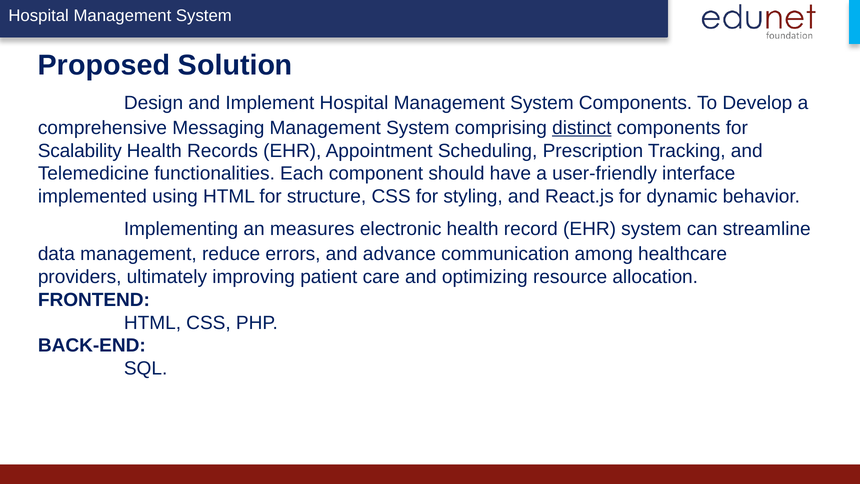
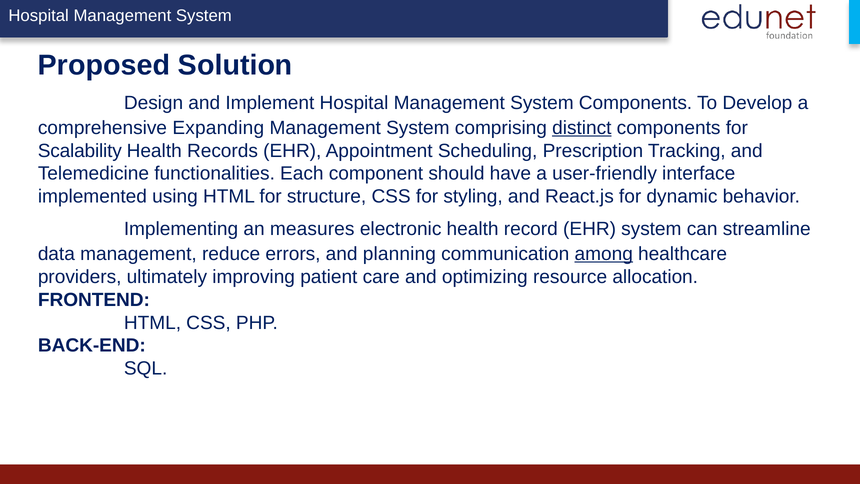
Messaging: Messaging -> Expanding
advance: advance -> planning
among underline: none -> present
